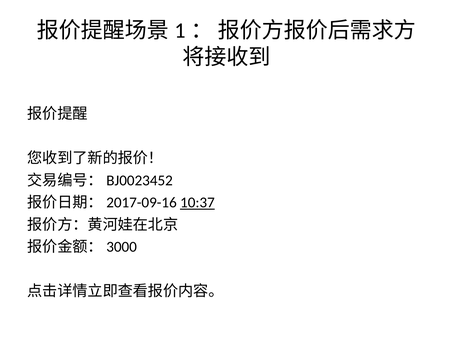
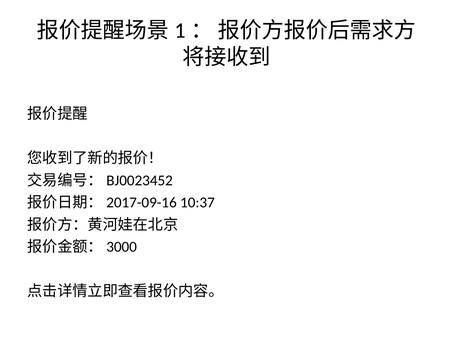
10:37 underline: present -> none
